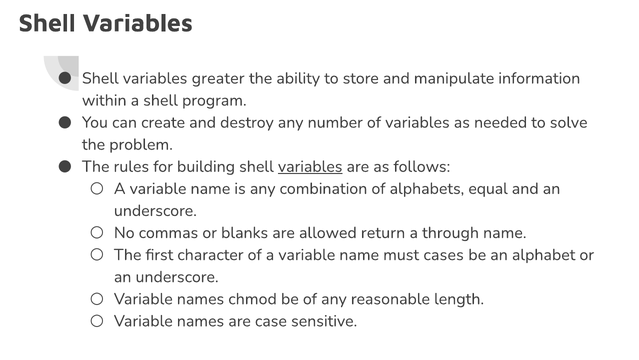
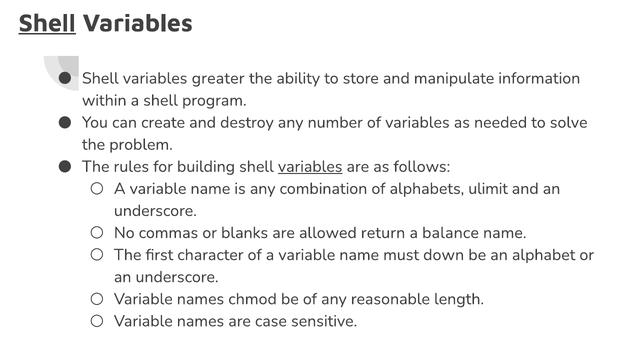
Shell at (47, 23) underline: none -> present
equal: equal -> ulimit
through: through -> balance
cases: cases -> down
